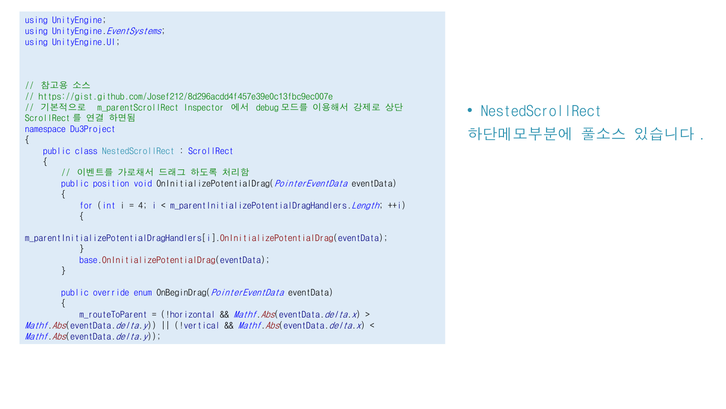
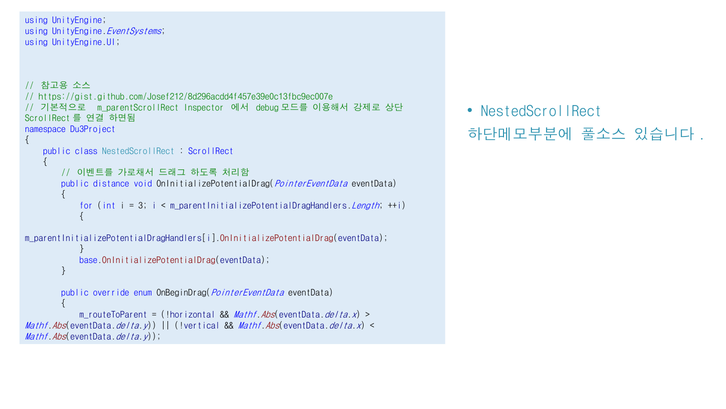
position: position -> distance
4: 4 -> 3
